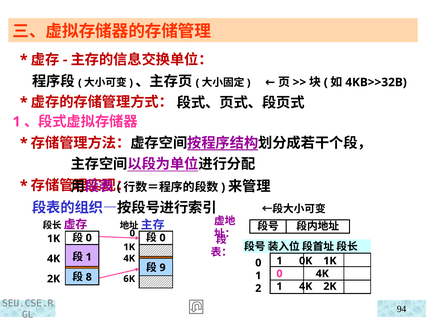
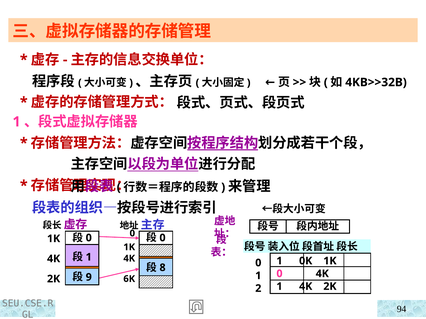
9: 9 -> 8
8: 8 -> 9
